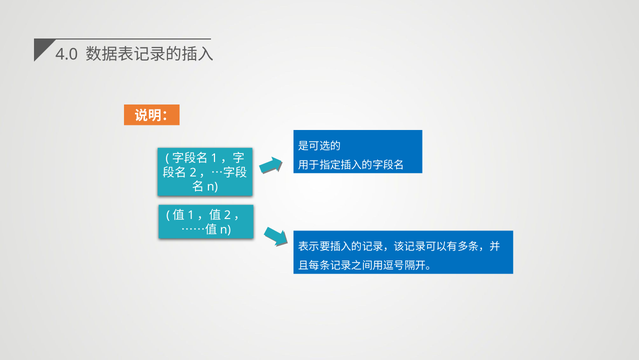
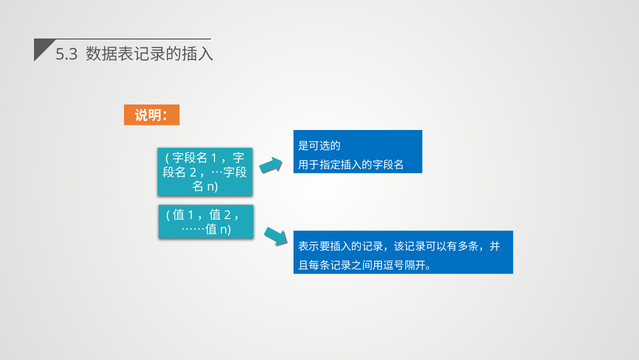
4.0: 4.0 -> 5.3
